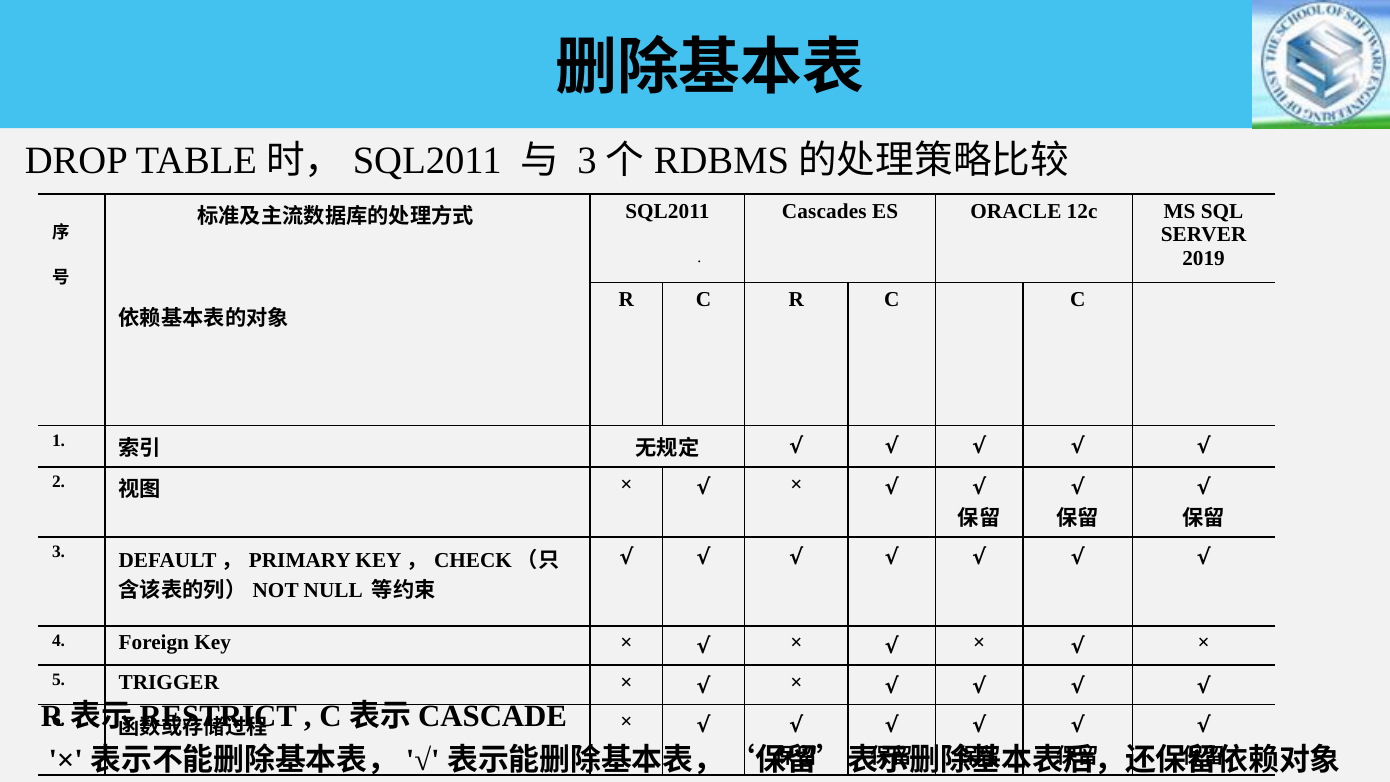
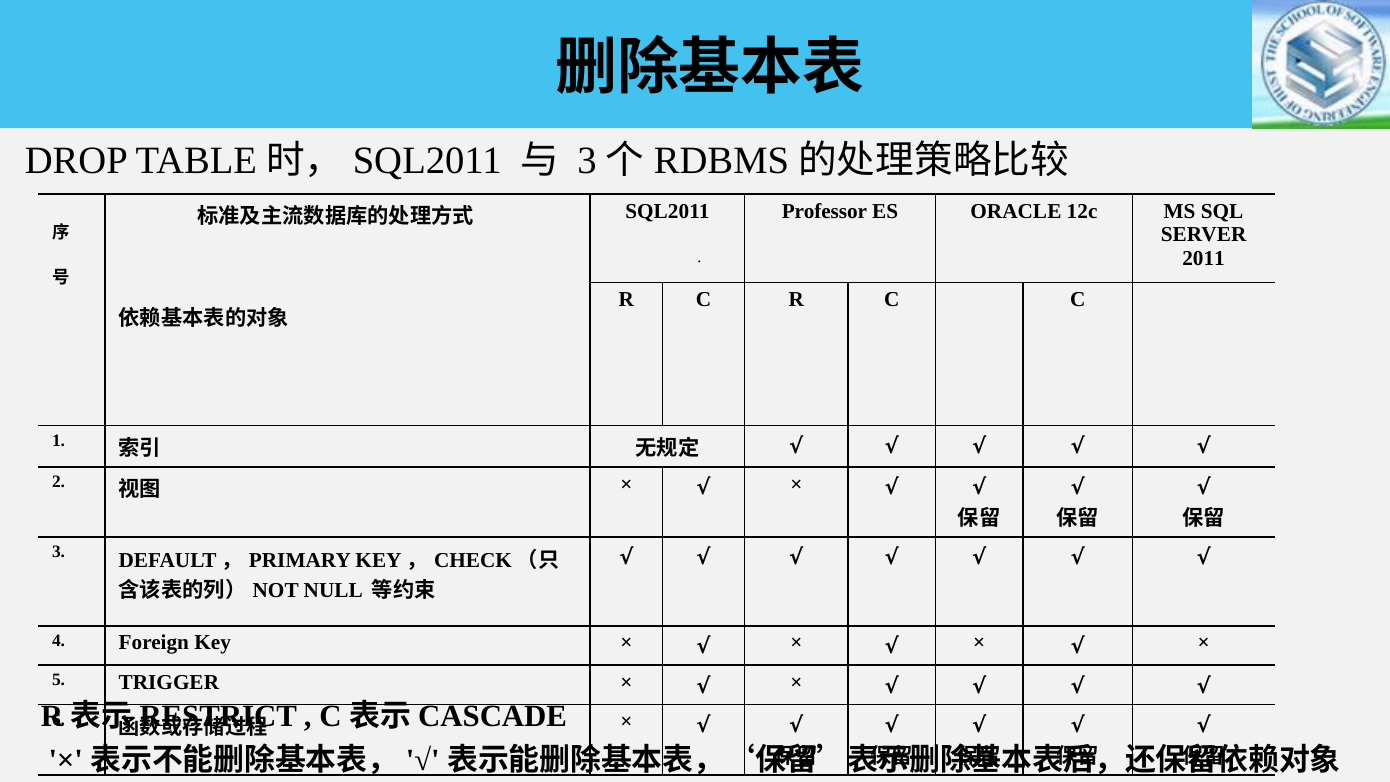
Cascades: Cascades -> Professor
2019: 2019 -> 2011
